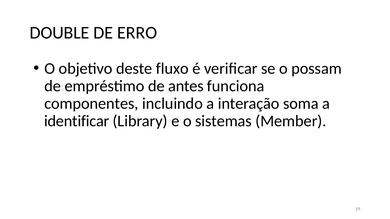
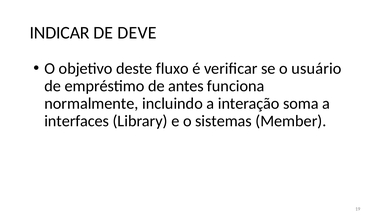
DOUBLE: DOUBLE -> INDICAR
ERRO: ERRO -> DEVE
possam: possam -> usuário
componentes: componentes -> normalmente
identificar: identificar -> interfaces
